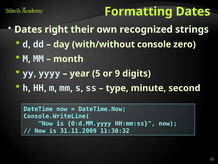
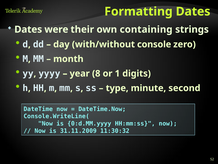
right: right -> were
recognized: recognized -> containing
5: 5 -> 8
9: 9 -> 1
